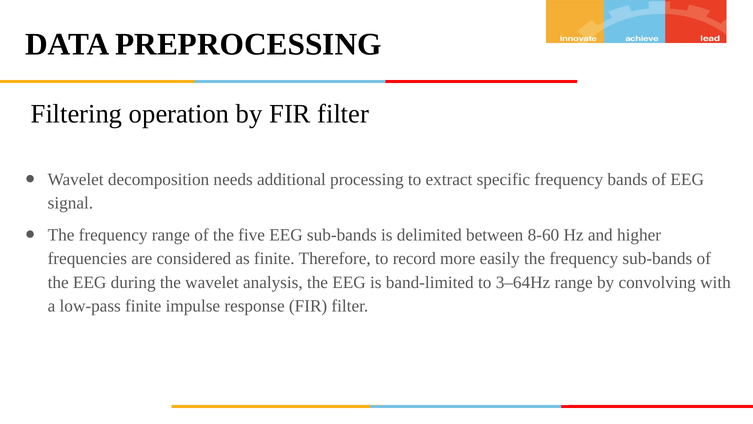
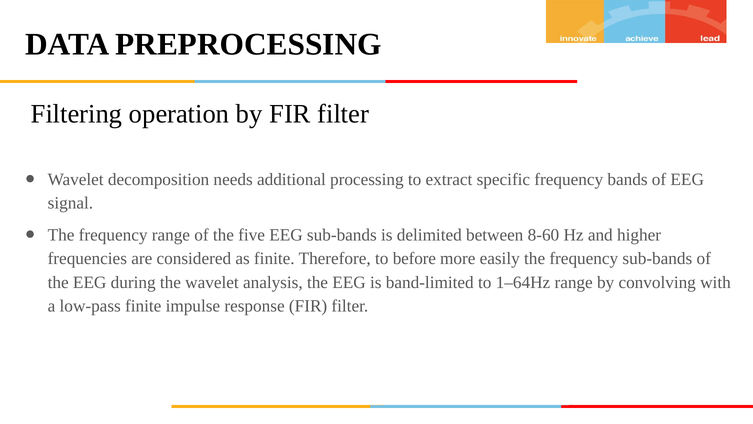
record: record -> before
3–64Hz: 3–64Hz -> 1–64Hz
